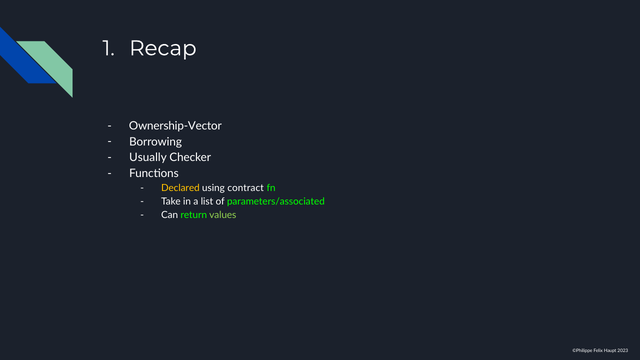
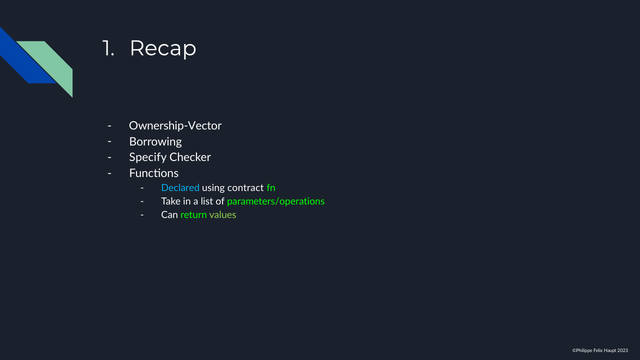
Usually: Usually -> Specify
Declared colour: yellow -> light blue
parameters/associated: parameters/associated -> parameters/operations
